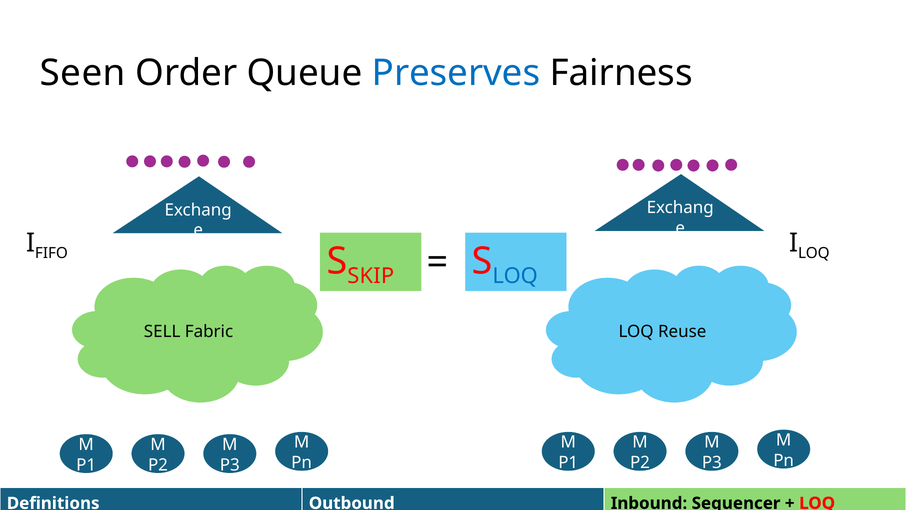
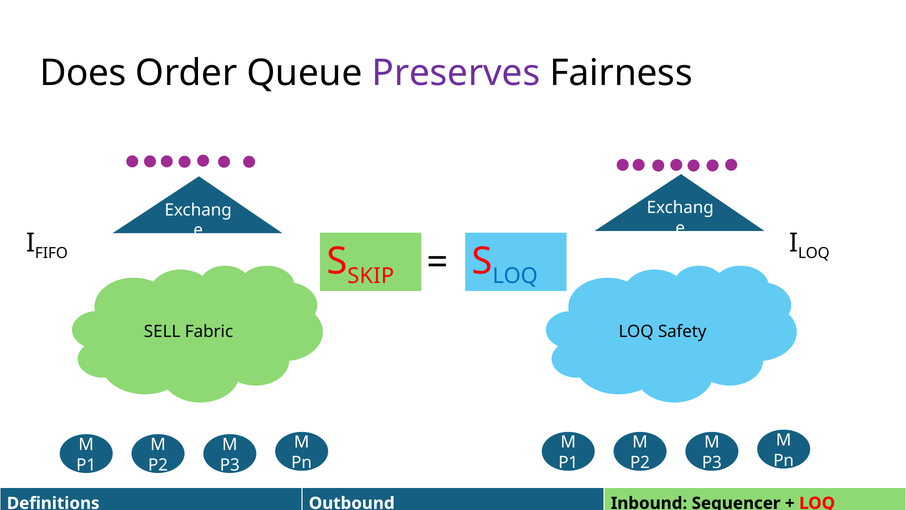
Seen: Seen -> Does
Preserves colour: blue -> purple
Reuse: Reuse -> Safety
